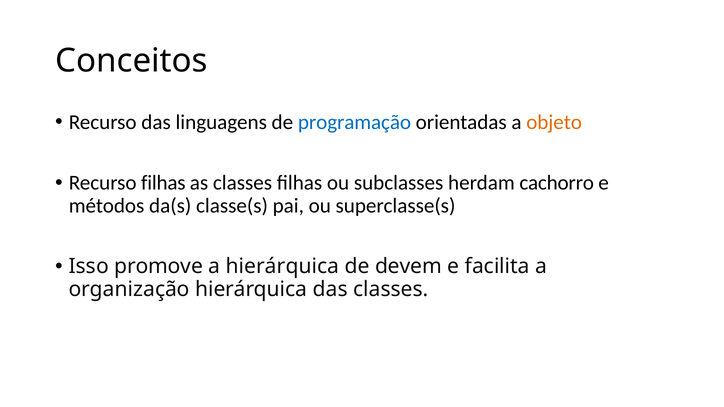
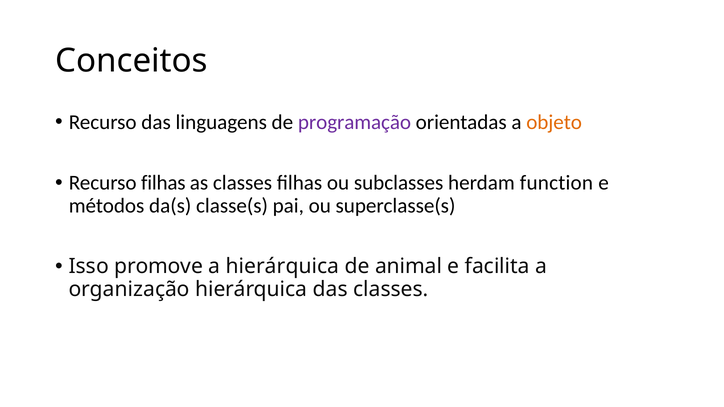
programação colour: blue -> purple
cachorro: cachorro -> function
devem: devem -> animal
